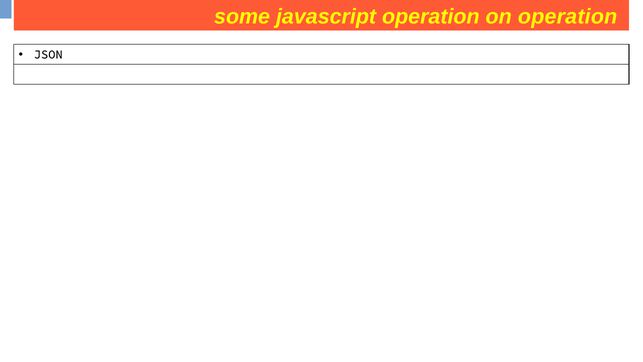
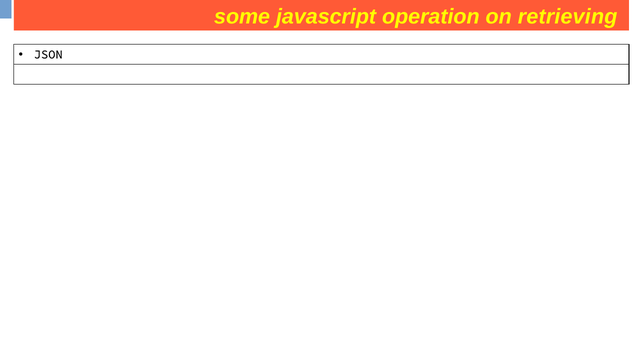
operation at (568, 17): operation -> retrieving
